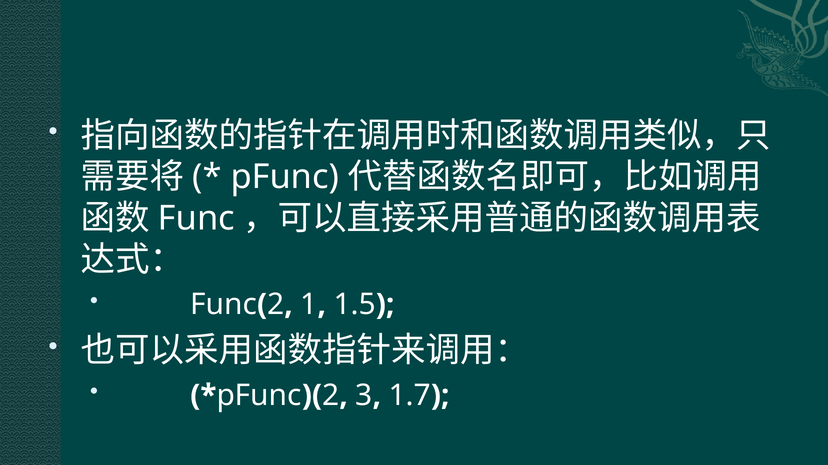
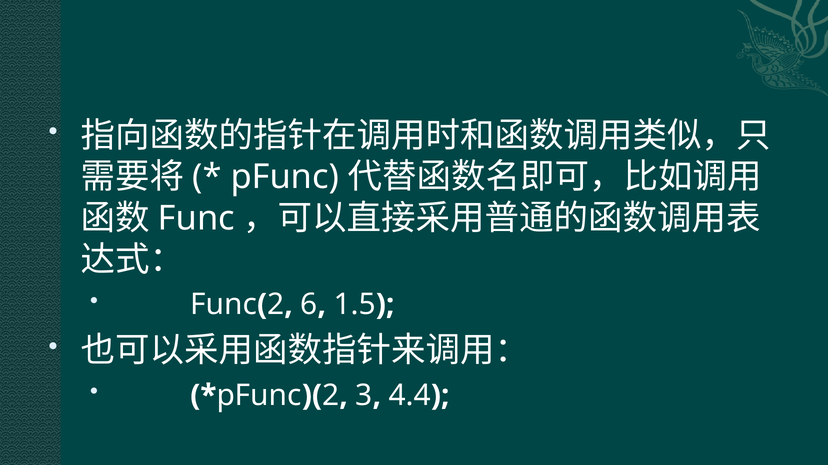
1: 1 -> 6
1.7: 1.7 -> 4.4
